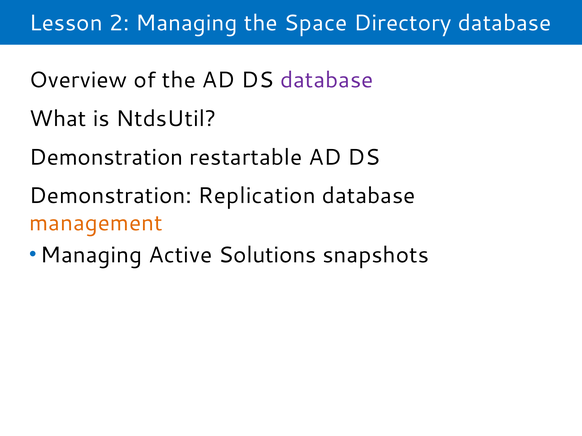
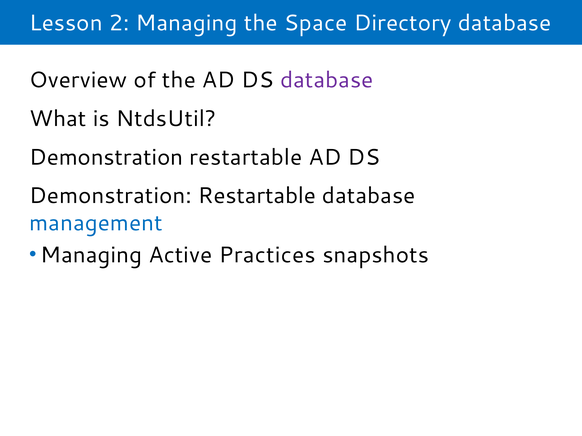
Replication at (257, 196): Replication -> Restartable
management colour: orange -> blue
Solutions: Solutions -> Practices
